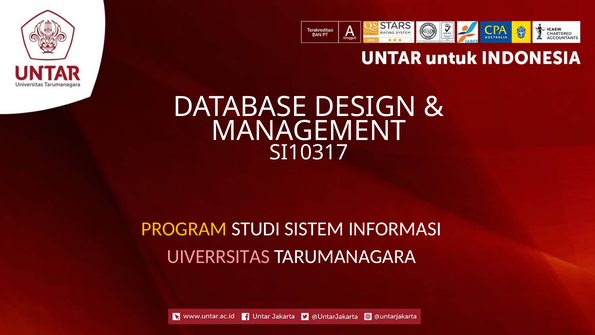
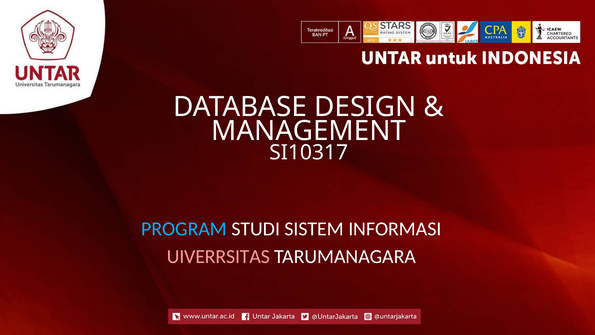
PROGRAM colour: yellow -> light blue
